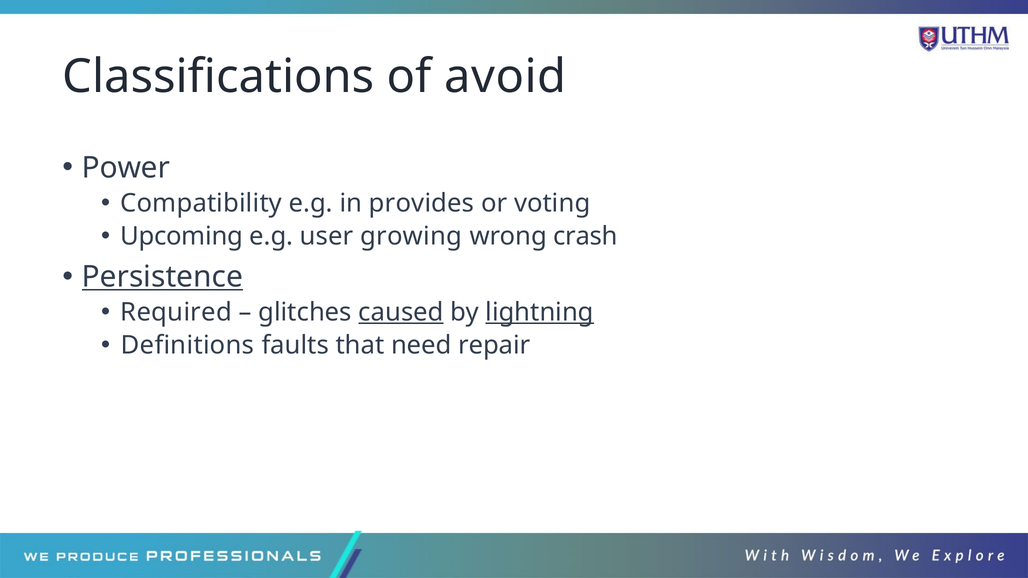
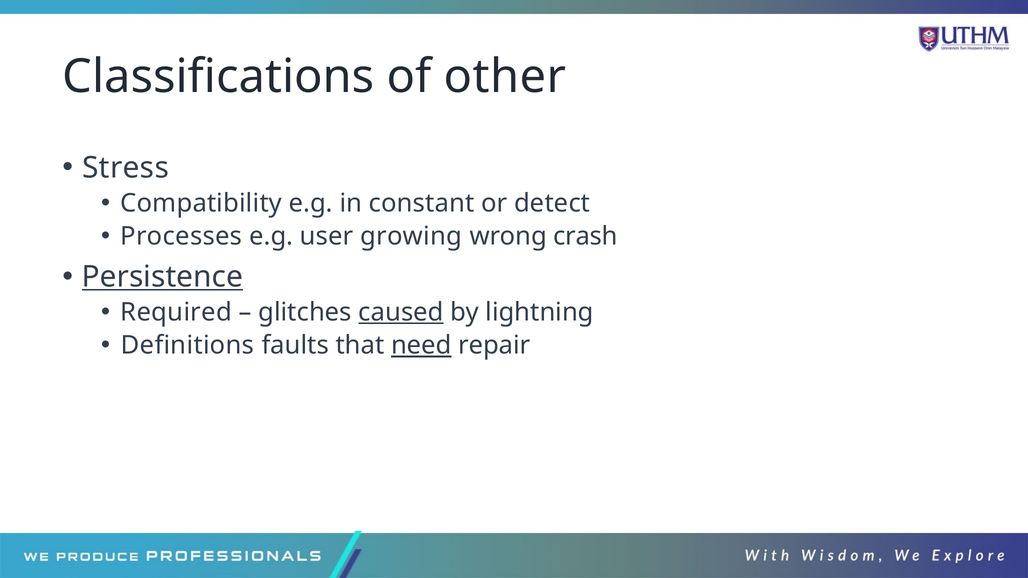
avoid: avoid -> other
Power: Power -> Stress
provides: provides -> constant
voting: voting -> detect
Upcoming: Upcoming -> Processes
lightning underline: present -> none
need underline: none -> present
